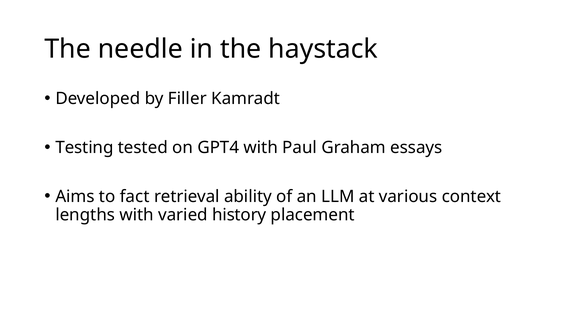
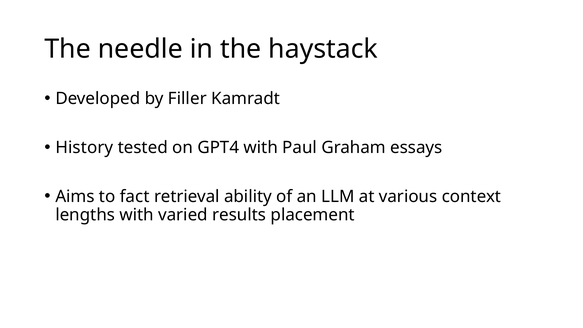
Testing: Testing -> History
history: history -> results
